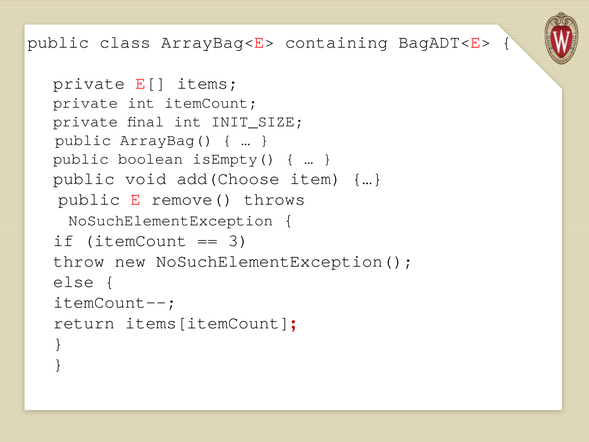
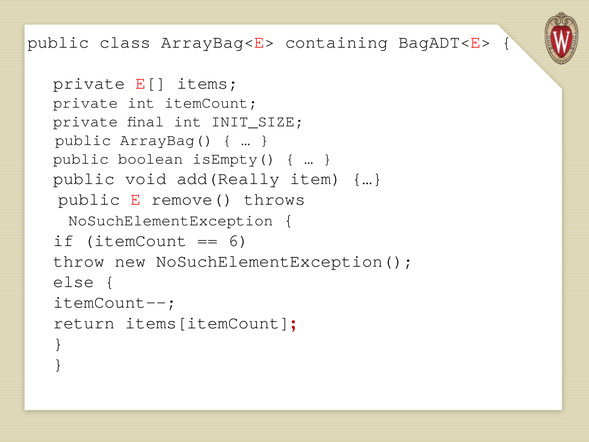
add(Choose: add(Choose -> add(Really
3: 3 -> 6
